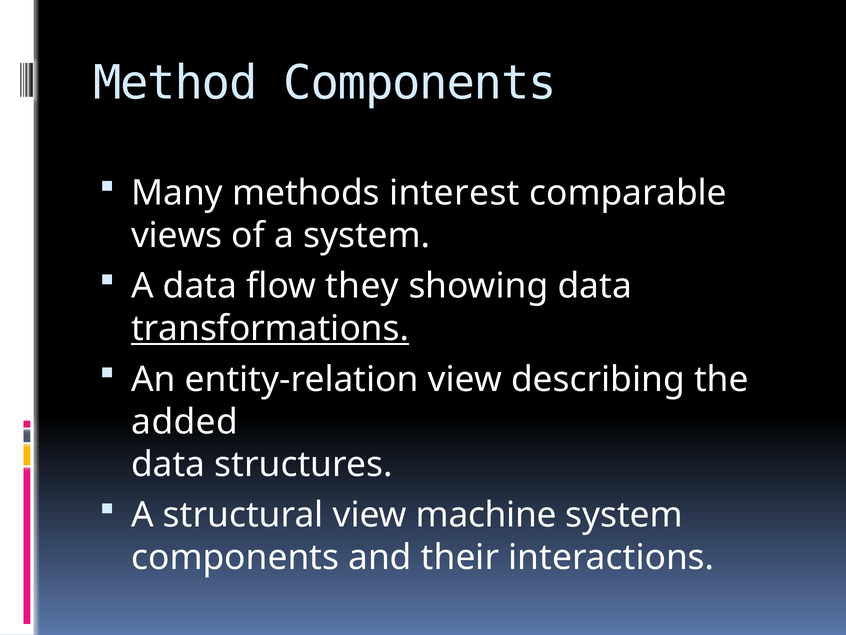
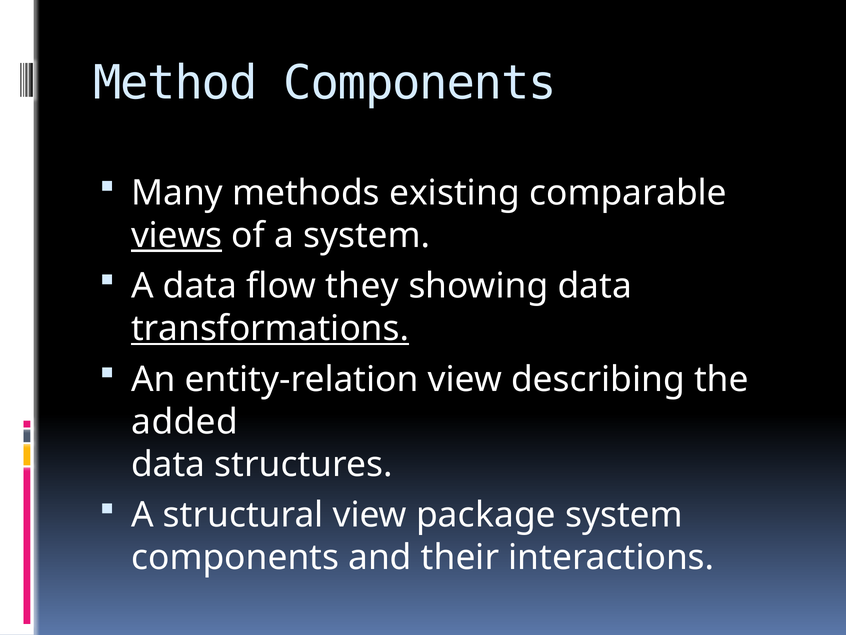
interest: interest -> existing
views underline: none -> present
machine: machine -> package
